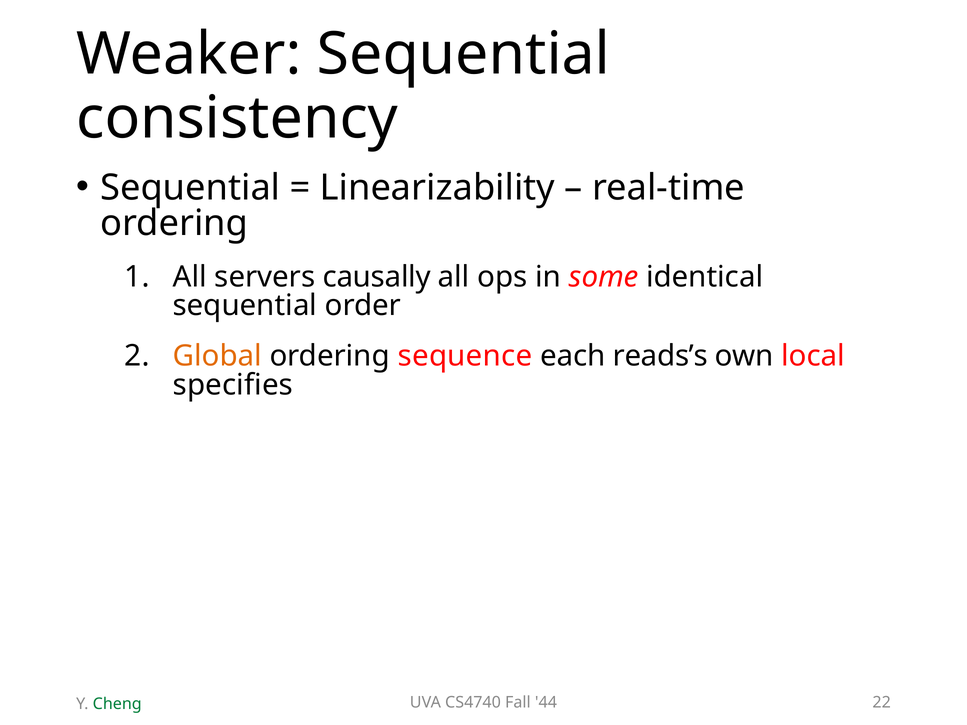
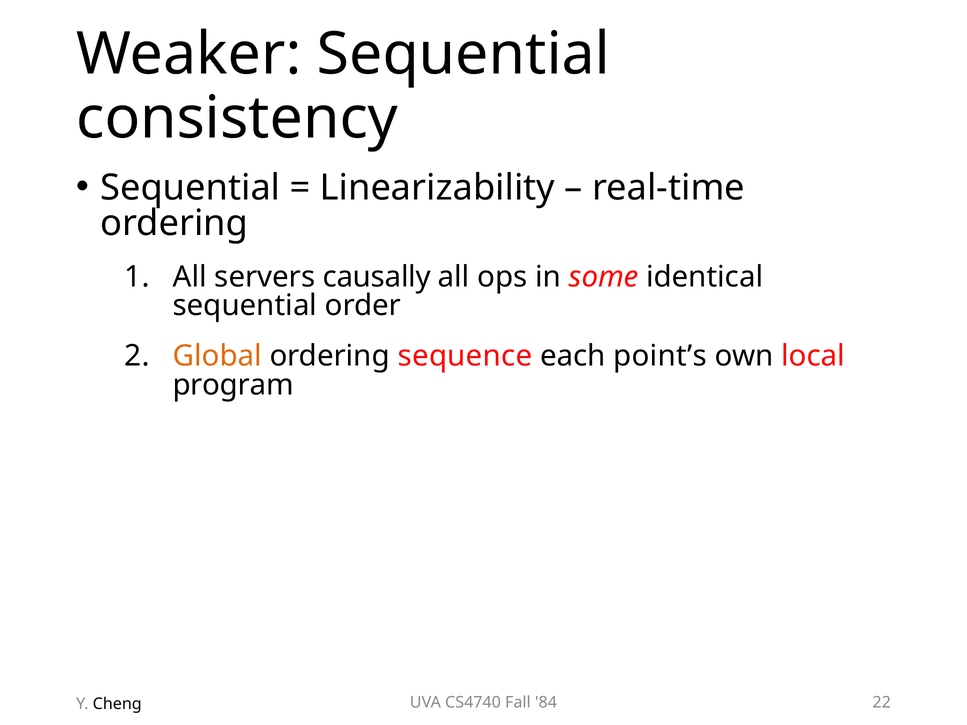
reads’s: reads’s -> point’s
specifies: specifies -> program
44: 44 -> 84
Cheng colour: green -> black
